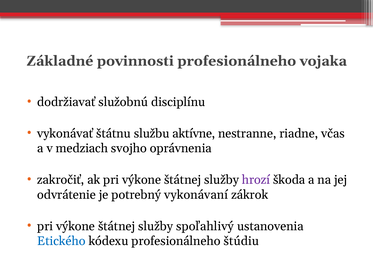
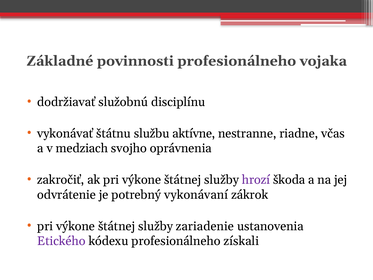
spoľahlivý: spoľahlivý -> zariadenie
Etického colour: blue -> purple
štúdiu: štúdiu -> získali
